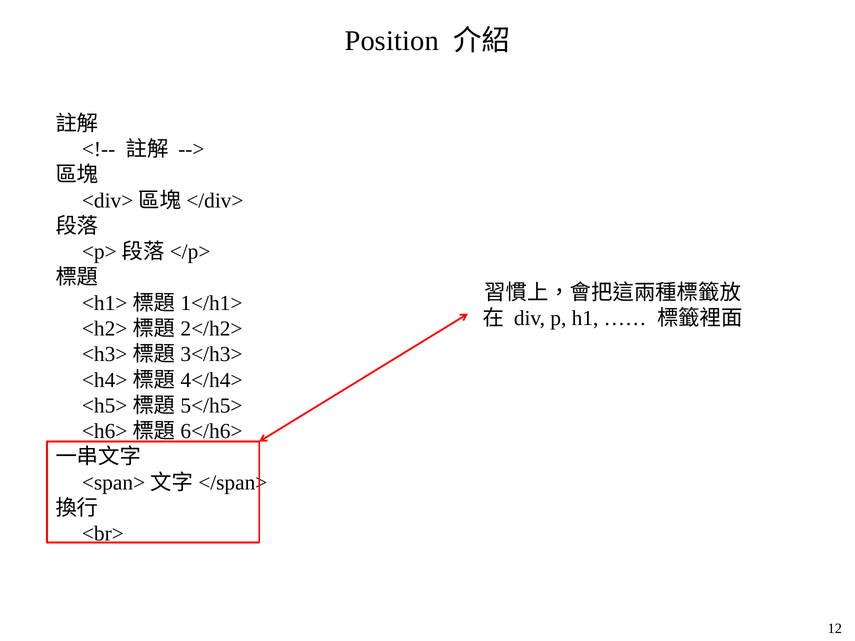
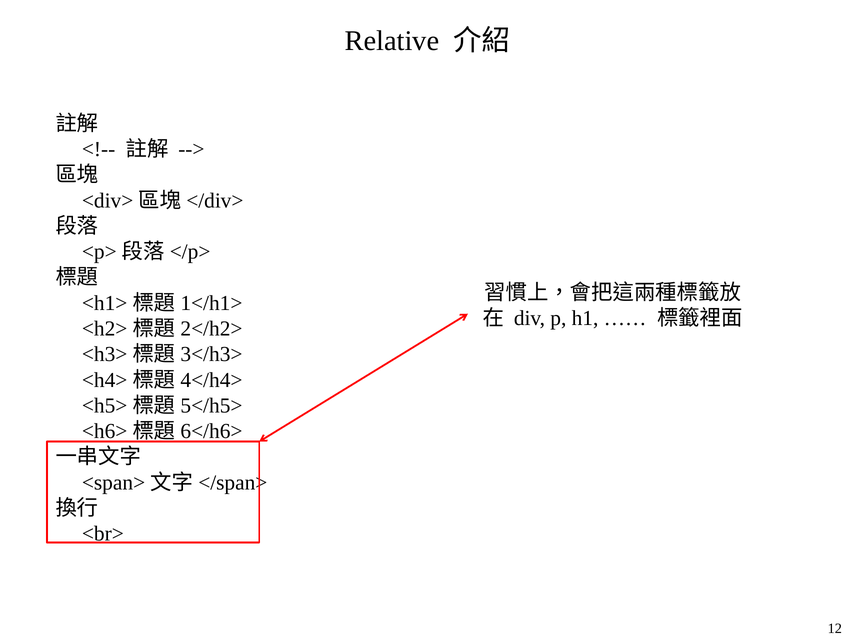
Position: Position -> Relative
